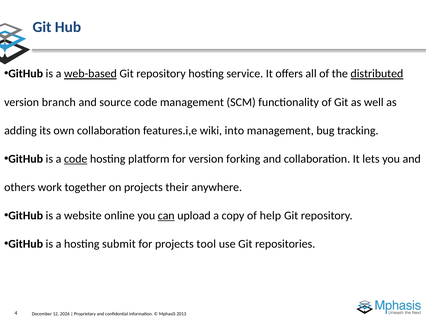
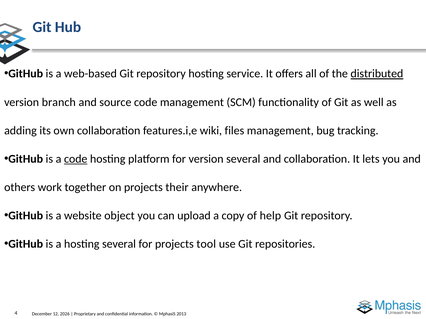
web-based underline: present -> none
into: into -> files
version forking: forking -> several
online: online -> object
can underline: present -> none
hosting submit: submit -> several
